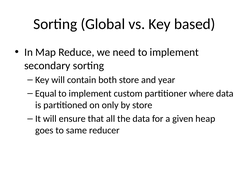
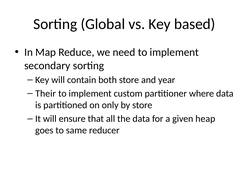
Equal: Equal -> Their
